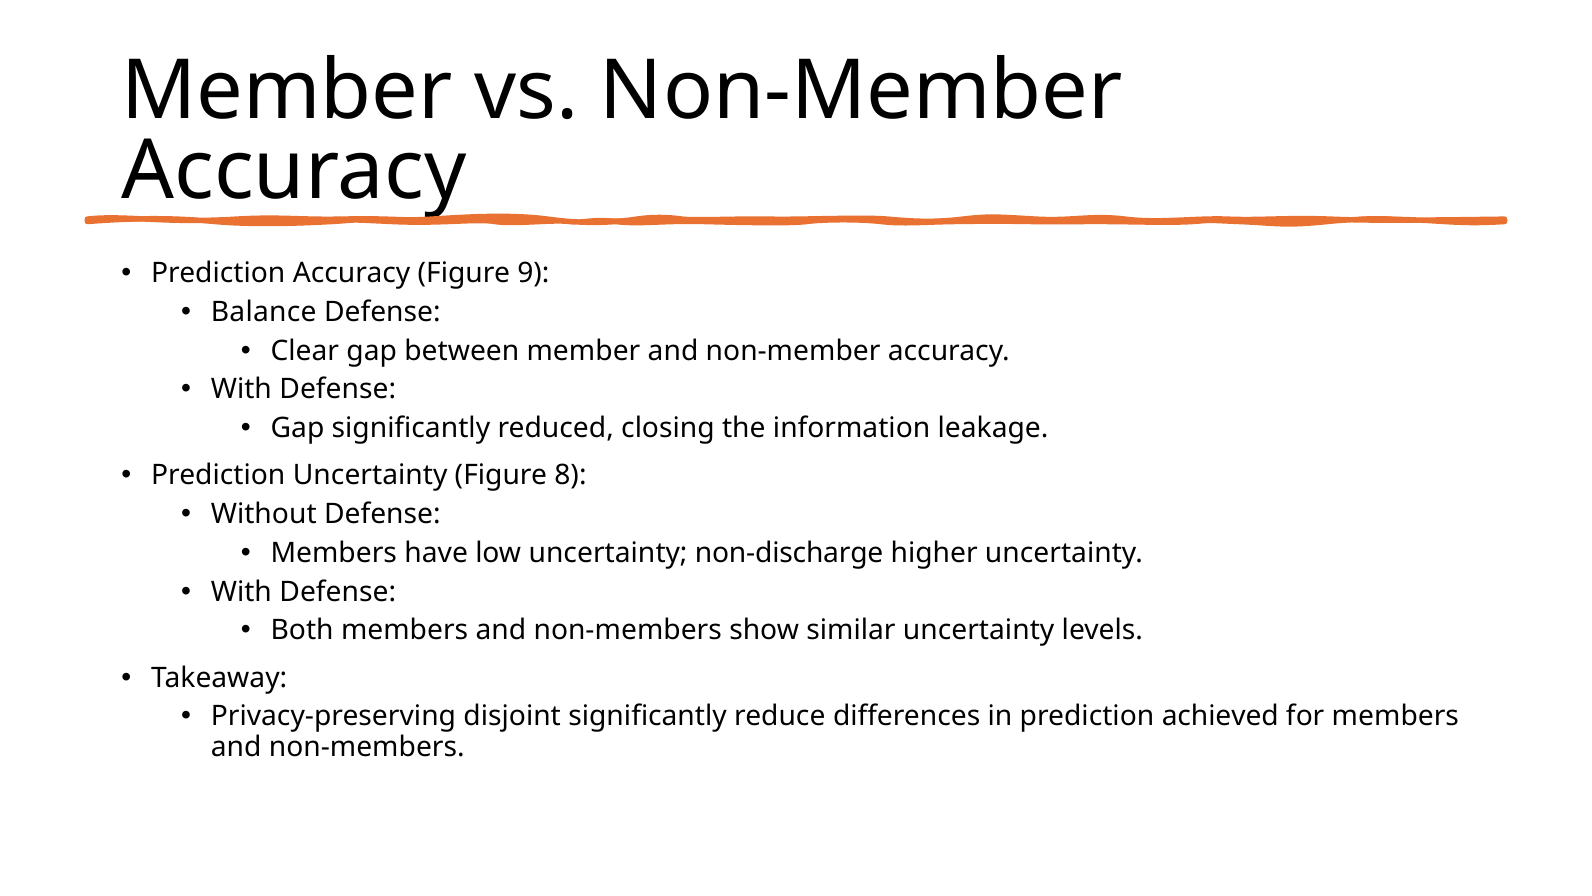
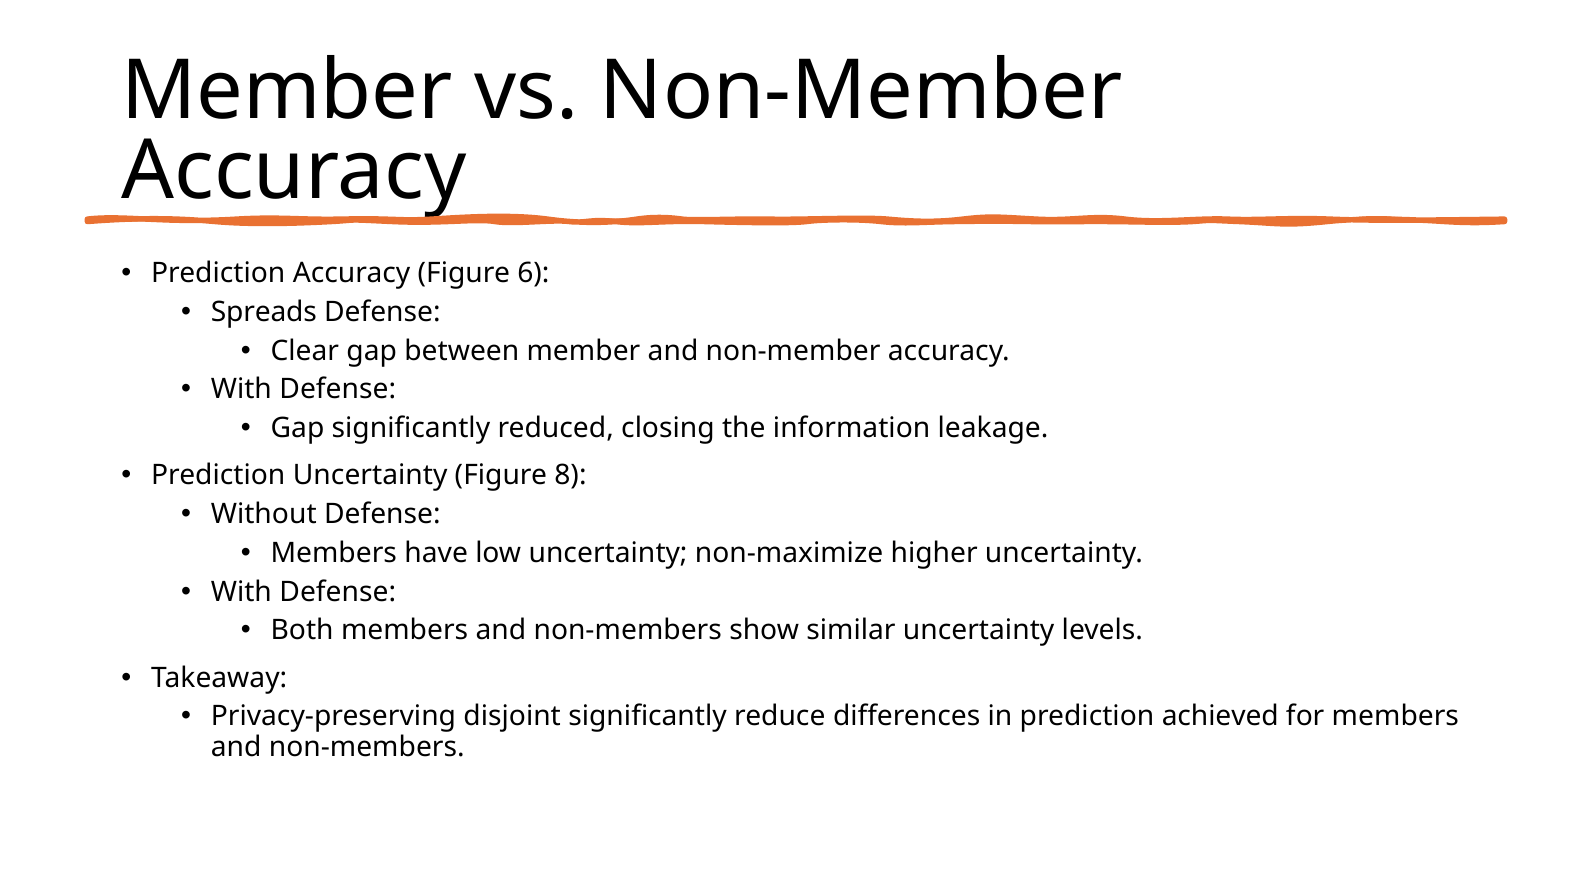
9: 9 -> 6
Balance: Balance -> Spreads
non-discharge: non-discharge -> non-maximize
